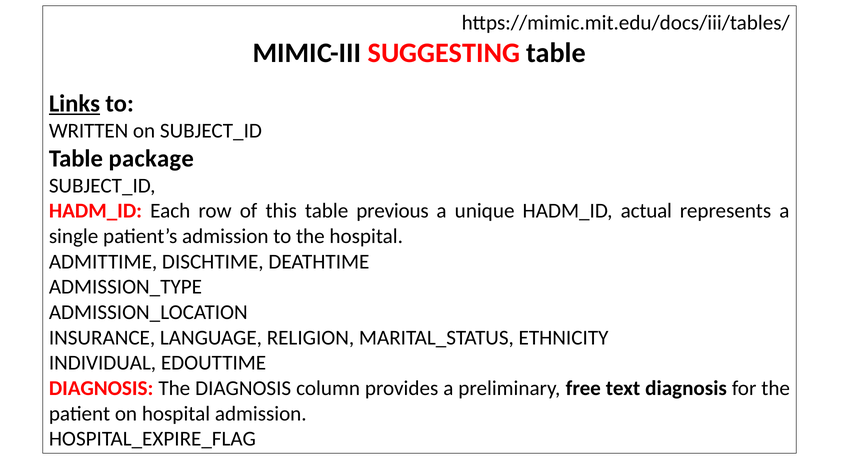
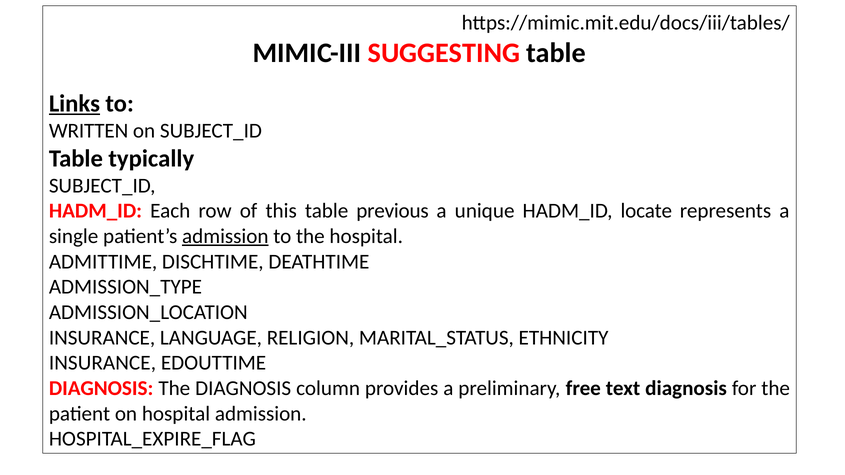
package: package -> typically
actual: actual -> locate
admission at (225, 236) underline: none -> present
INDIVIDUAL at (103, 363): INDIVIDUAL -> INSURANCE
